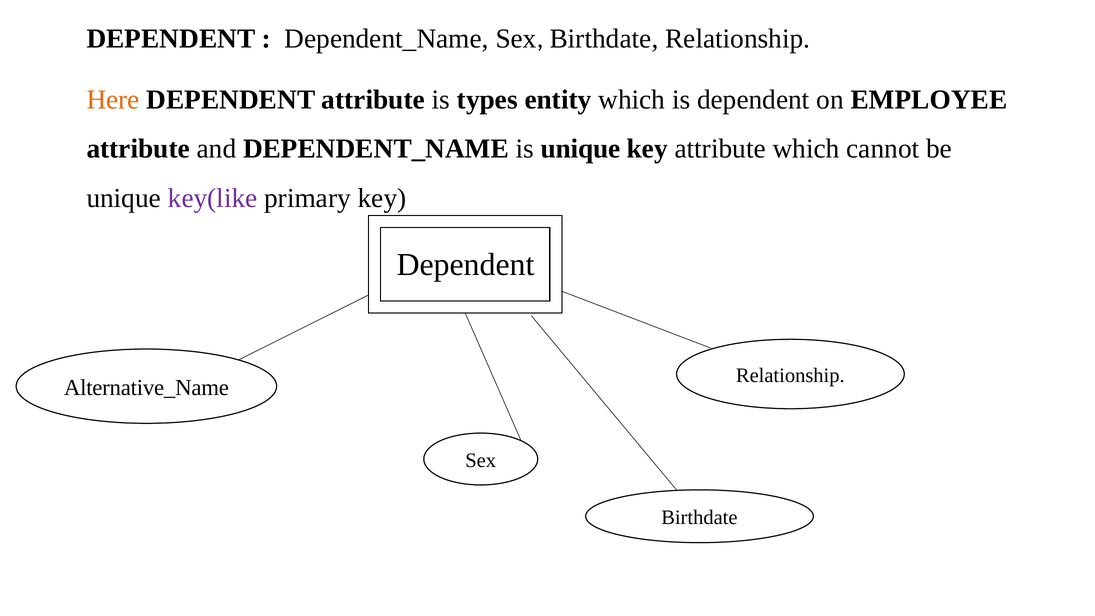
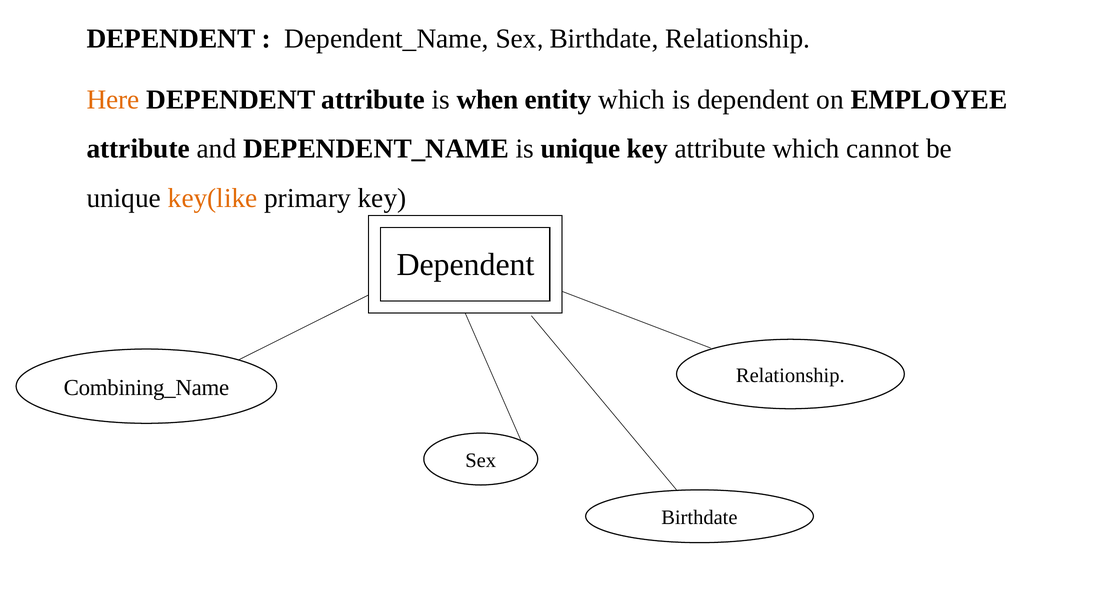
types: types -> when
key(like colour: purple -> orange
Alternative_Name: Alternative_Name -> Combining_Name
